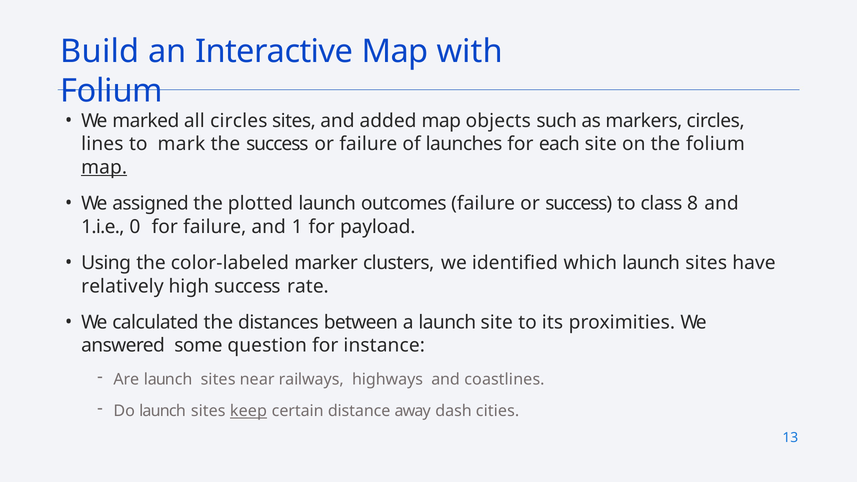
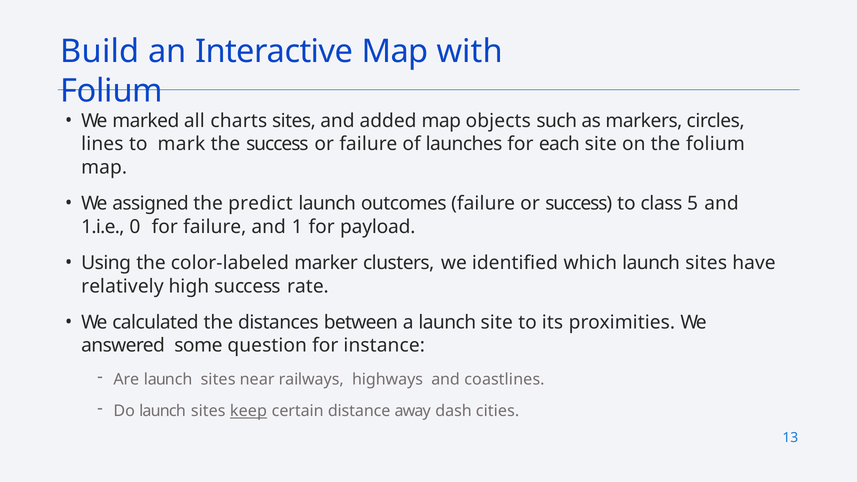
all circles: circles -> charts
map at (104, 167) underline: present -> none
plotted: plotted -> predict
8: 8 -> 5
